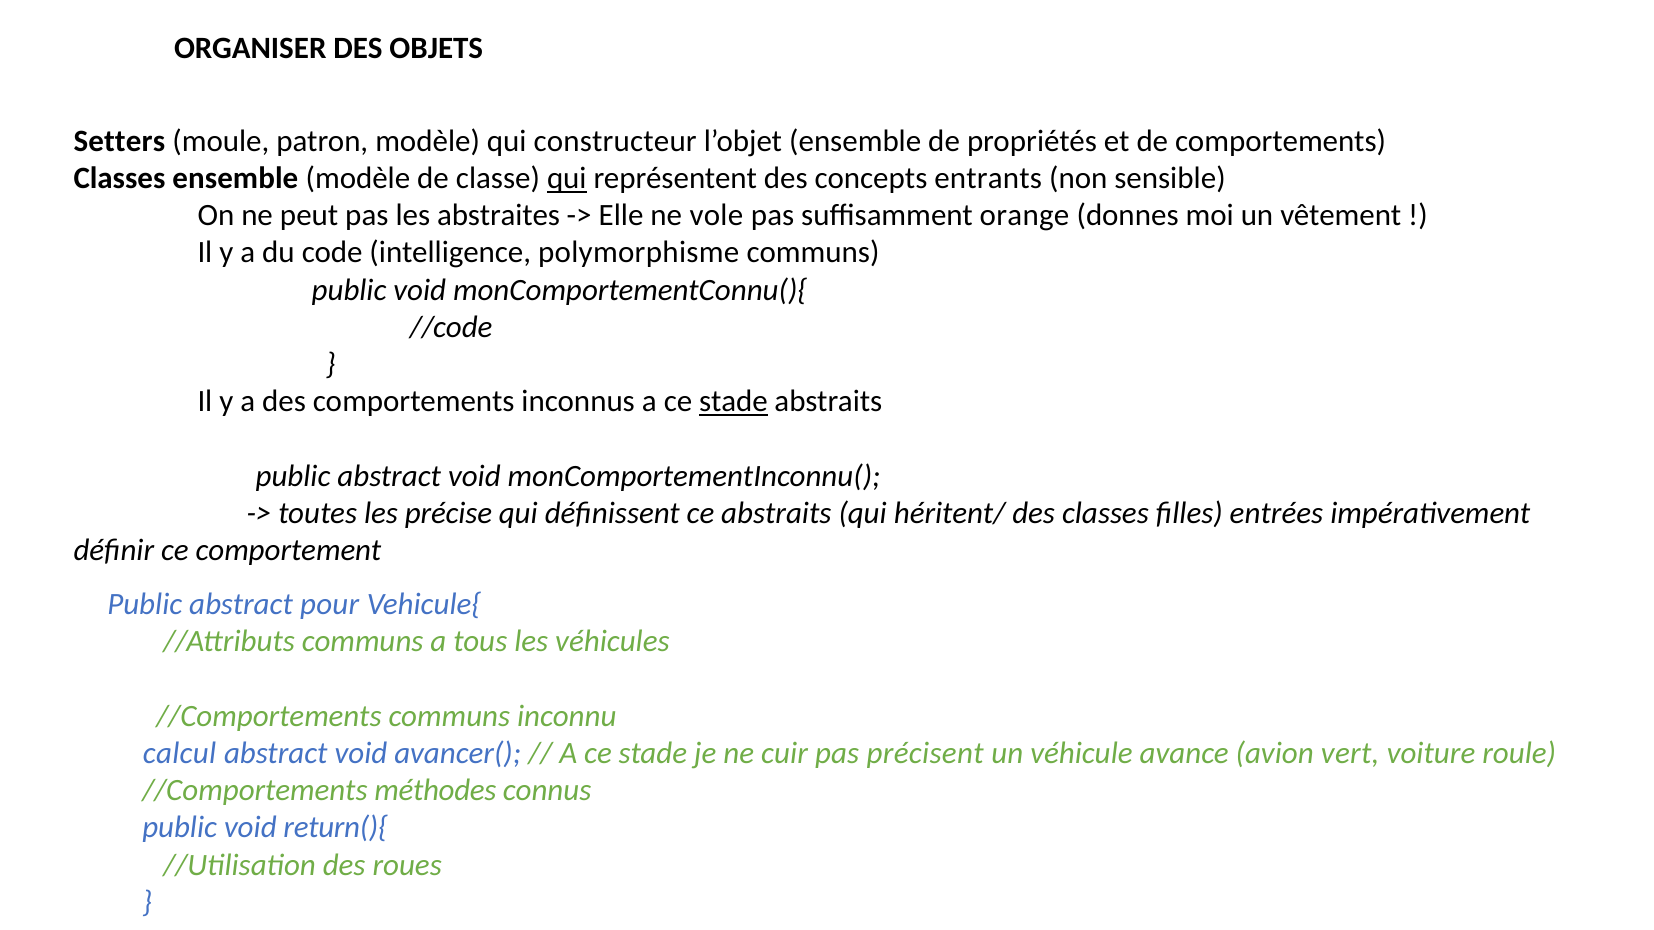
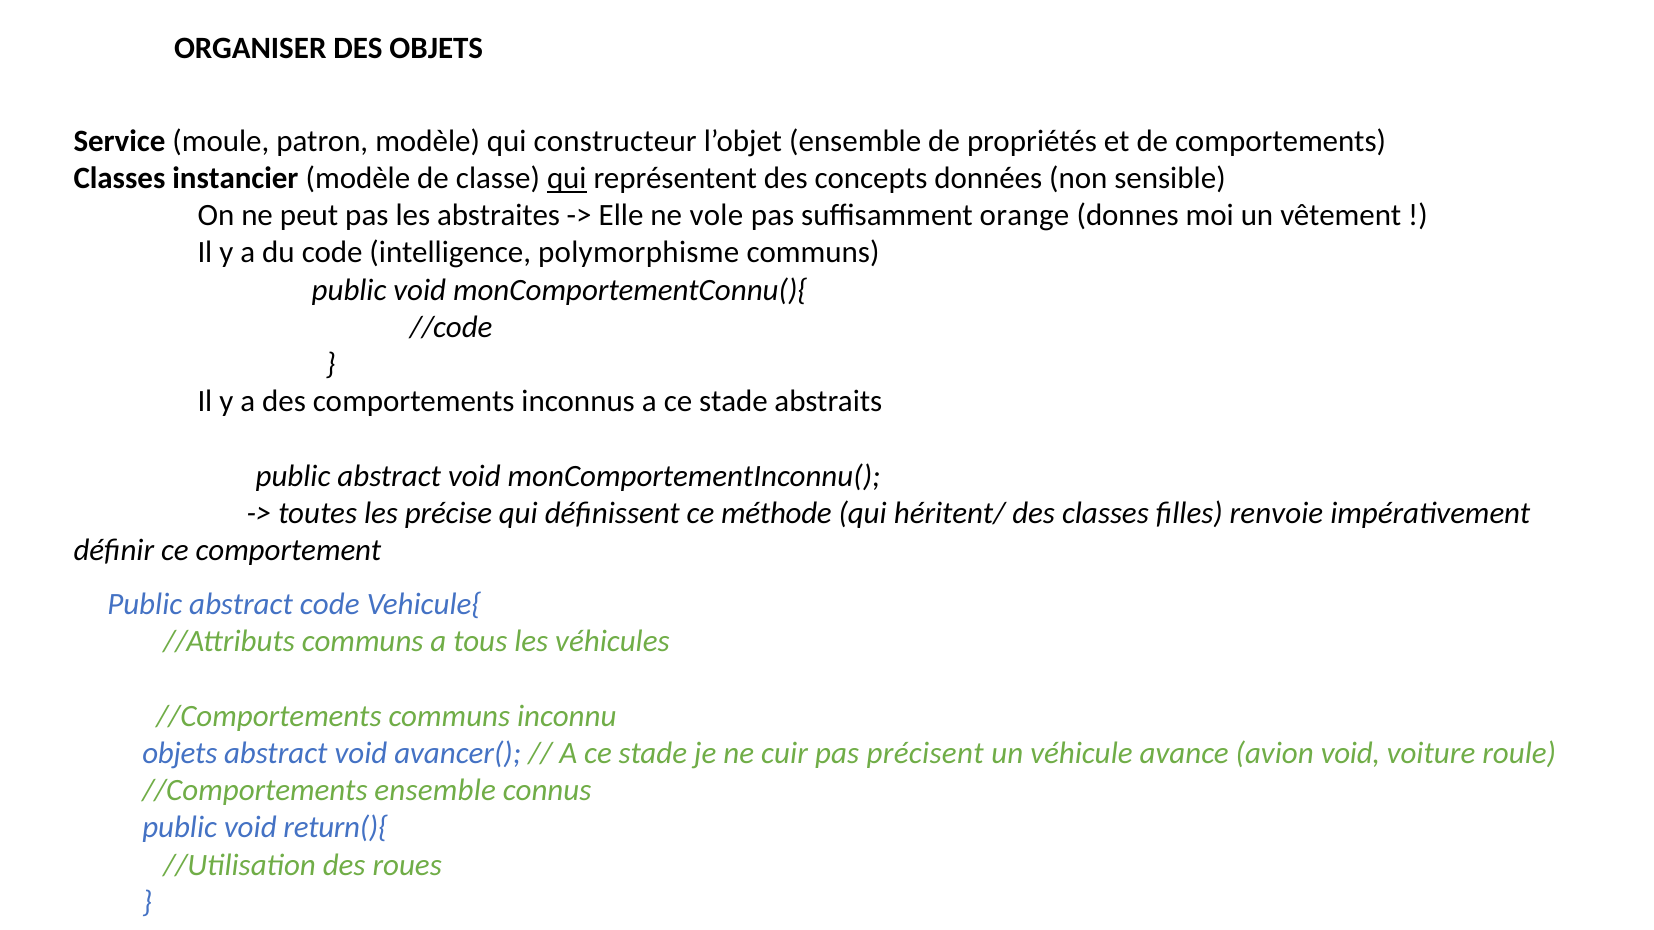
Setters: Setters -> Service
Classes ensemble: ensemble -> instancier
entrants: entrants -> données
stade at (733, 402) underline: present -> none
ce abstraits: abstraits -> méthode
entrées: entrées -> renvoie
abstract pour: pour -> code
calcul at (180, 754): calcul -> objets
avion vert: vert -> void
//Comportements méthodes: méthodes -> ensemble
